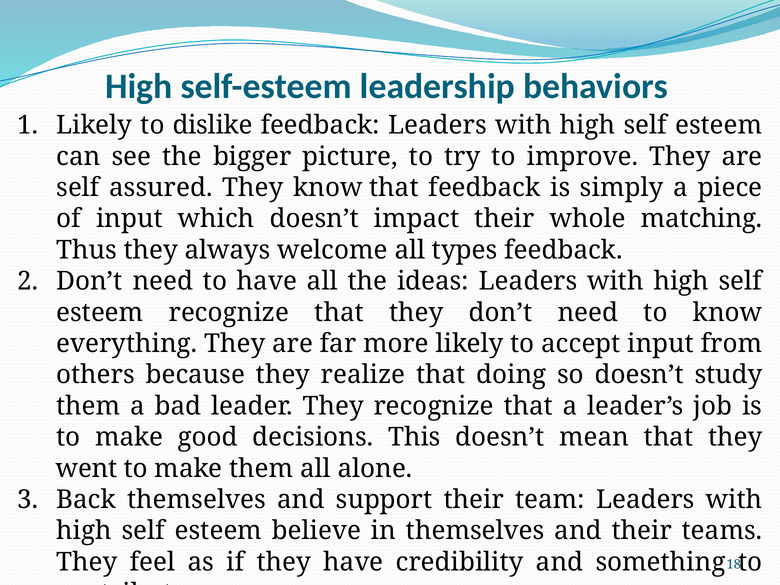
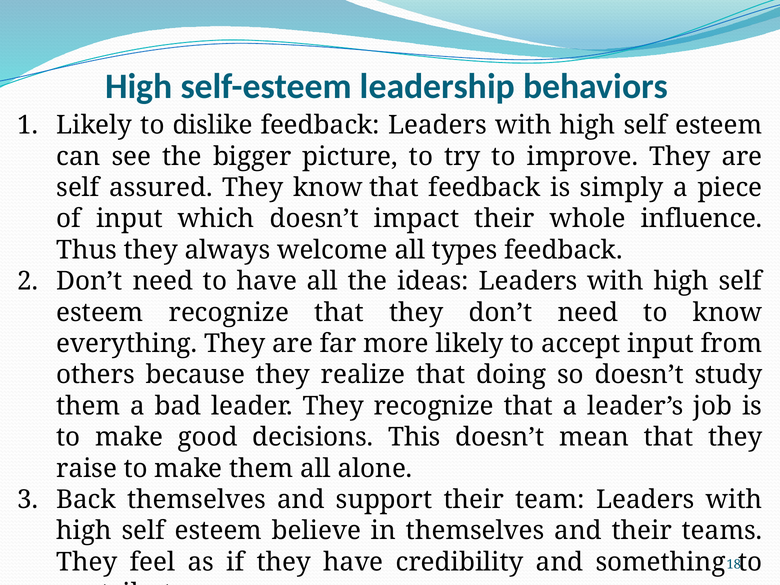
matching: matching -> influence
went: went -> raise
